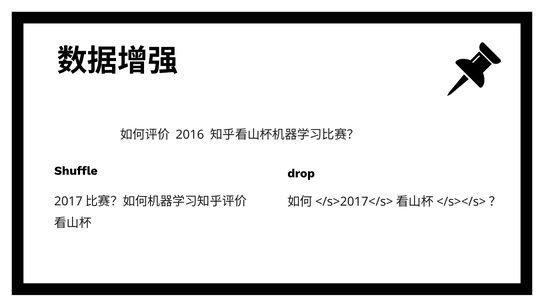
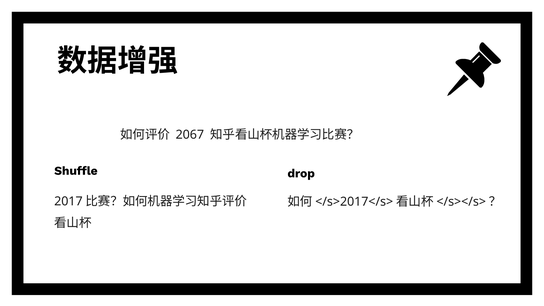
2016: 2016 -> 2067
